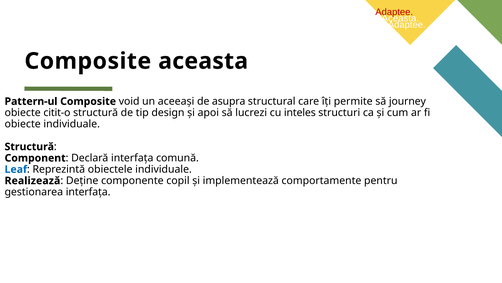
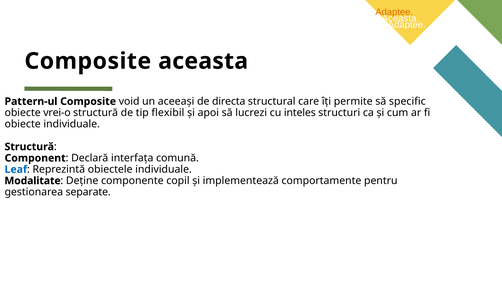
Adaptee at (394, 12) colour: red -> orange
asupra: asupra -> directa
journey: journey -> specific
citit-o: citit-o -> vrei-o
design: design -> flexibil
Realizează: Realizează -> Modalitate
gestionarea interfața: interfața -> separate
